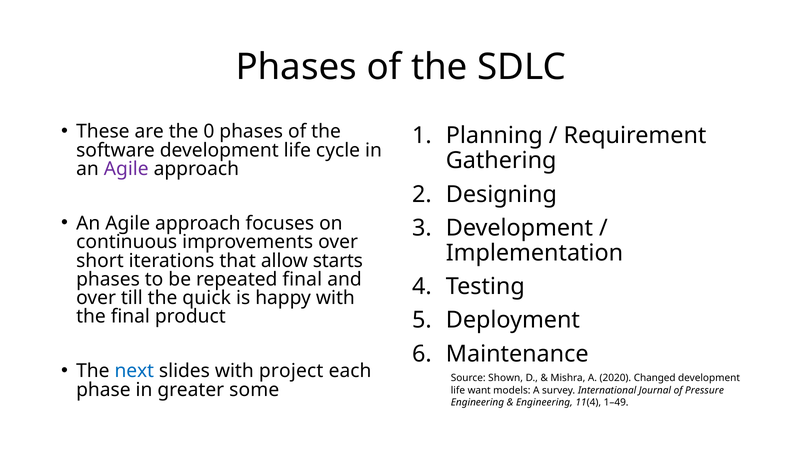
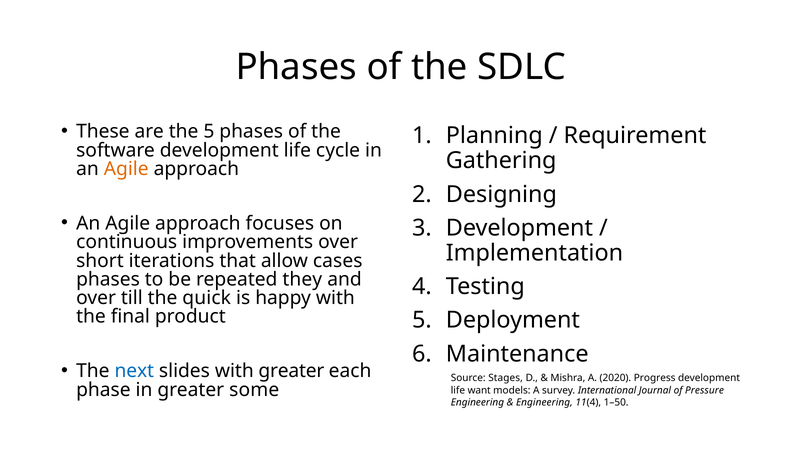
the 0: 0 -> 5
Agile at (126, 169) colour: purple -> orange
starts: starts -> cases
repeated final: final -> they
with project: project -> greater
Shown: Shown -> Stages
Changed: Changed -> Progress
1–49: 1–49 -> 1–50
